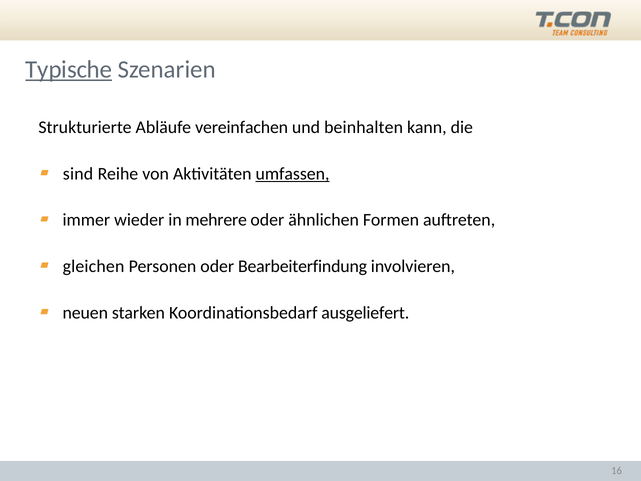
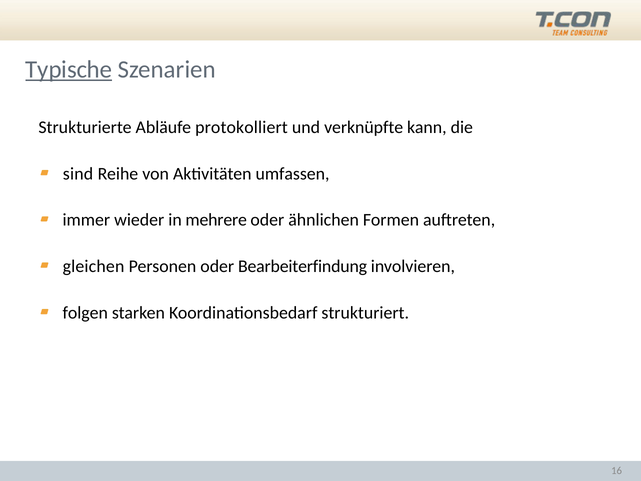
vereinfachen: vereinfachen -> protokolliert
beinhalten: beinhalten -> verknüpfte
umfassen underline: present -> none
neuen: neuen -> folgen
ausgeliefert: ausgeliefert -> strukturiert
